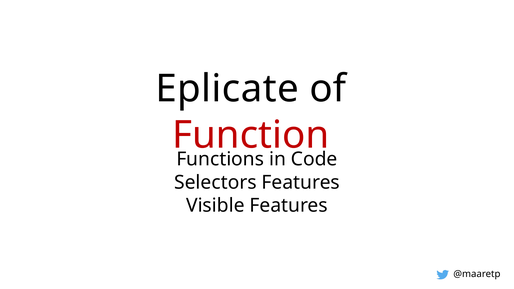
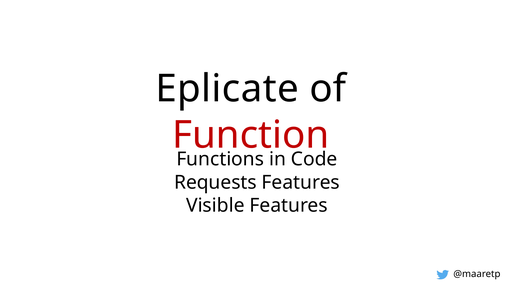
Selectors: Selectors -> Requests
